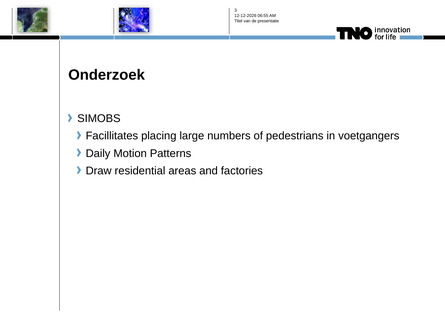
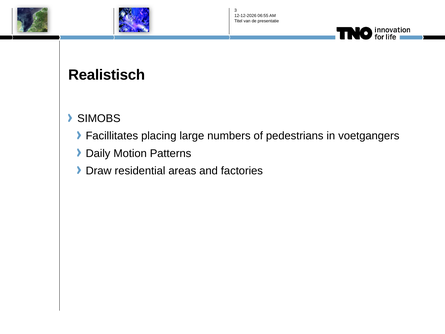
Onderzoek: Onderzoek -> Realistisch
